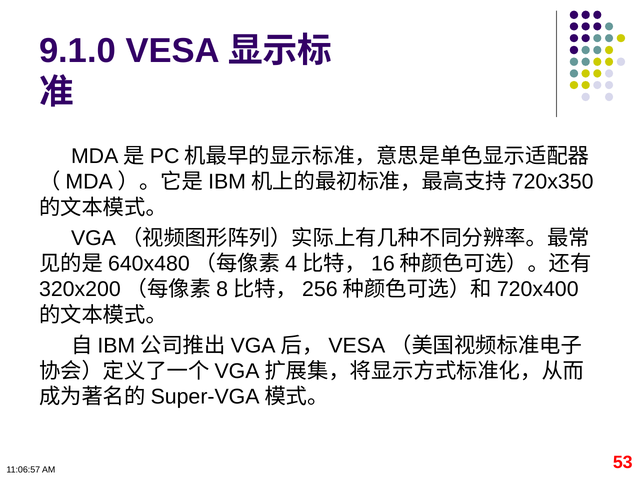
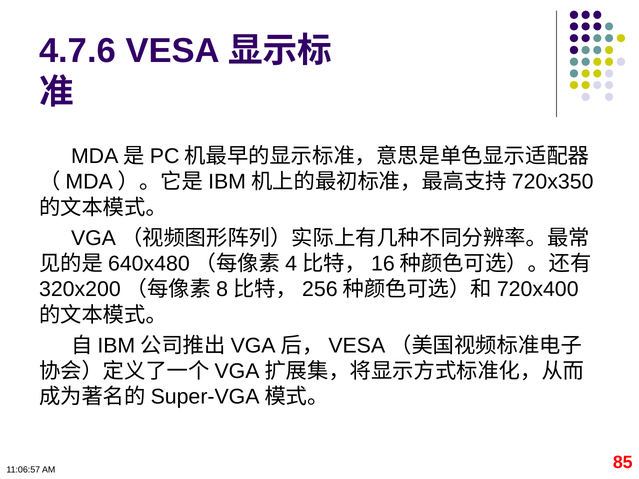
9.1.0: 9.1.0 -> 4.7.6
53: 53 -> 85
